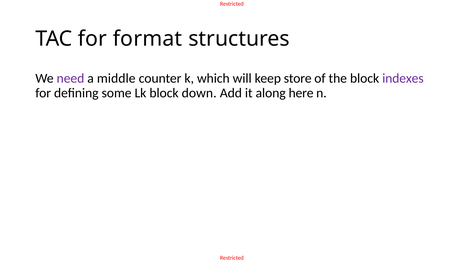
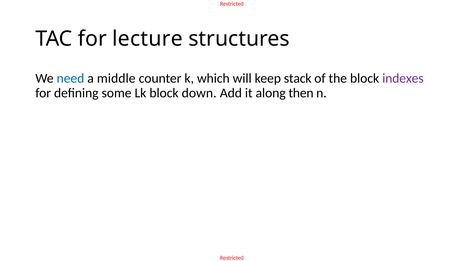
format: format -> lecture
need colour: purple -> blue
store: store -> stack
here: here -> then
